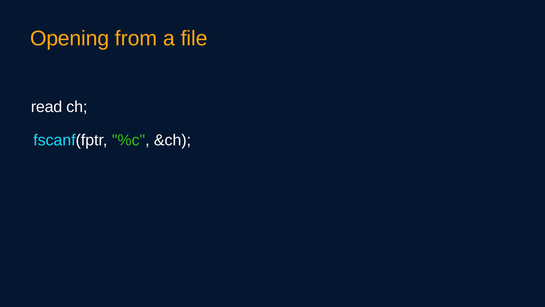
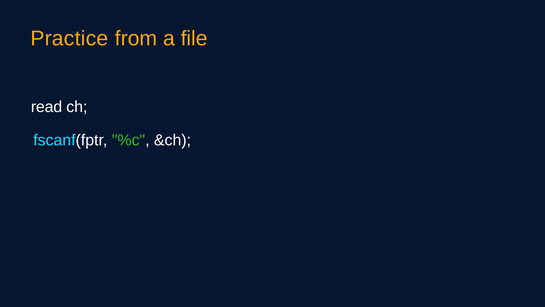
Opening: Opening -> Practice
